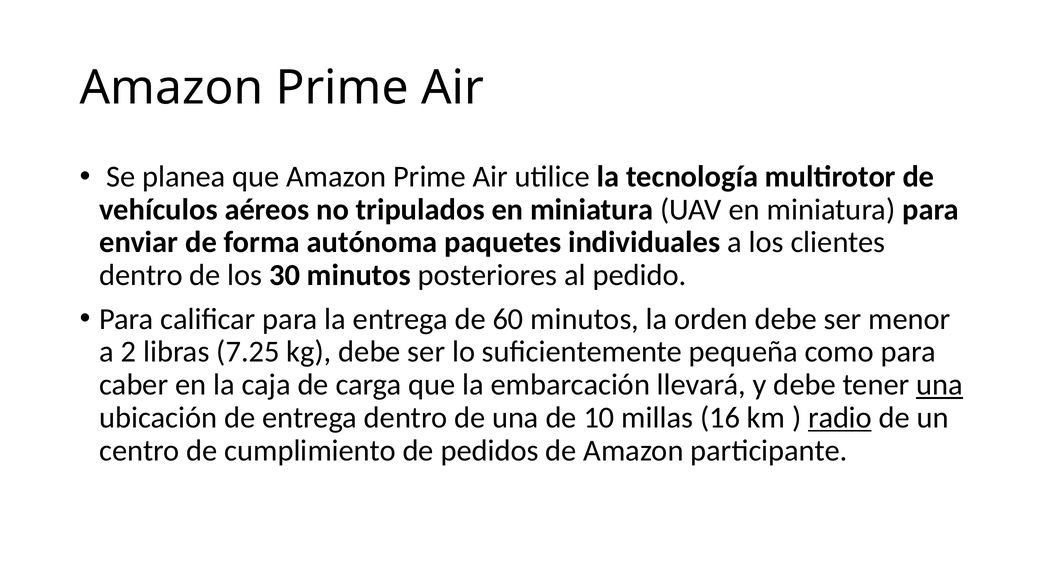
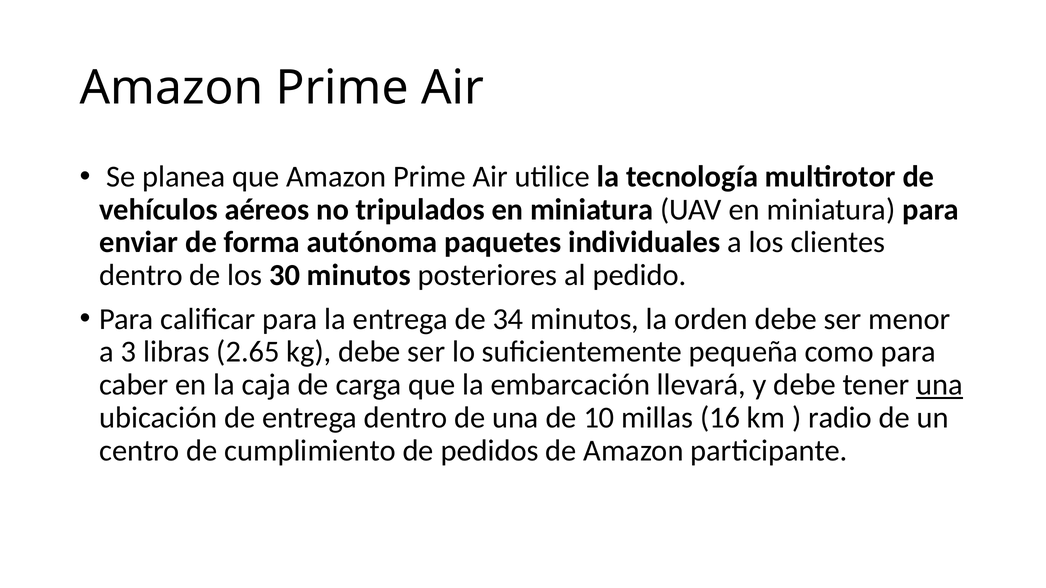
60: 60 -> 34
2: 2 -> 3
7.25: 7.25 -> 2.65
radio underline: present -> none
